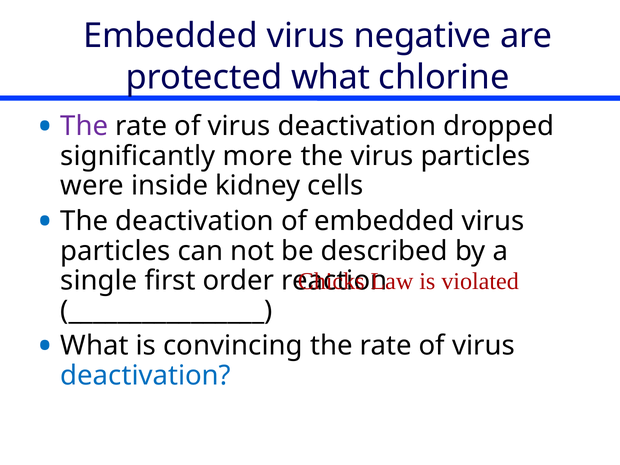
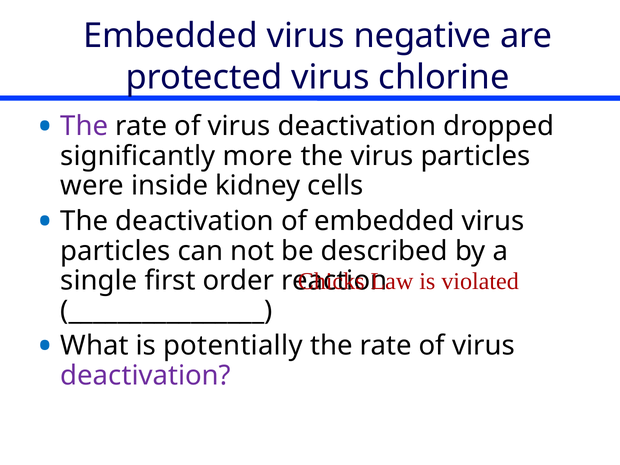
protected what: what -> virus
convincing: convincing -> potentially
deactivation at (146, 376) colour: blue -> purple
